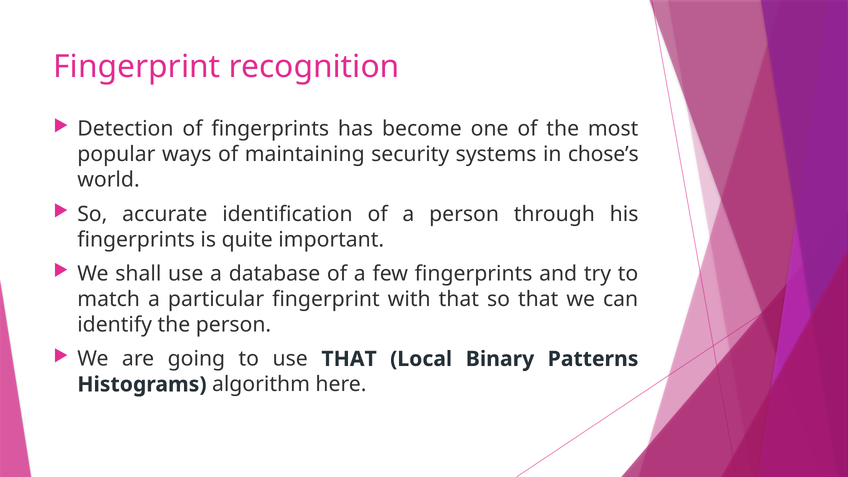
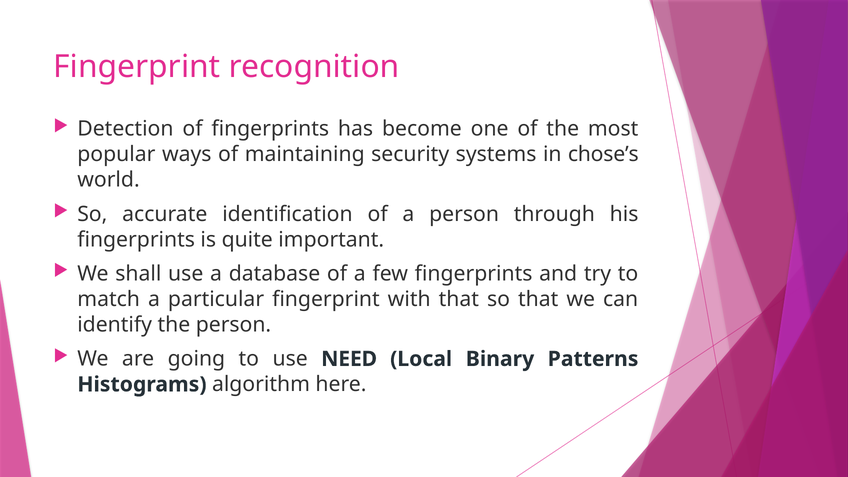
use THAT: THAT -> NEED
